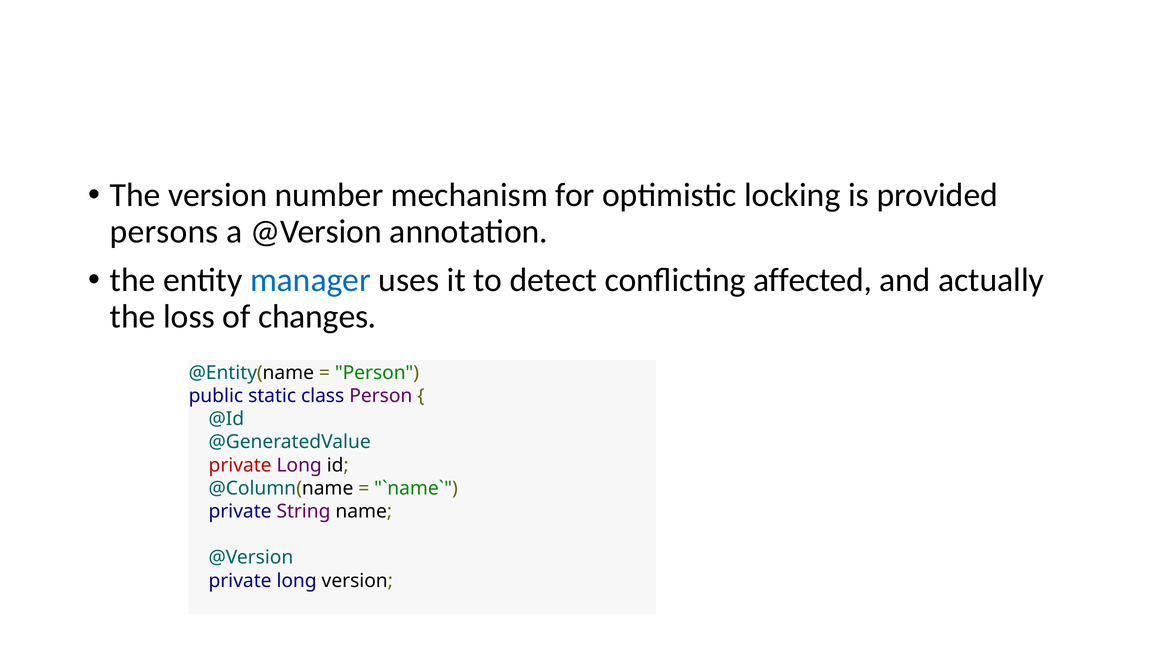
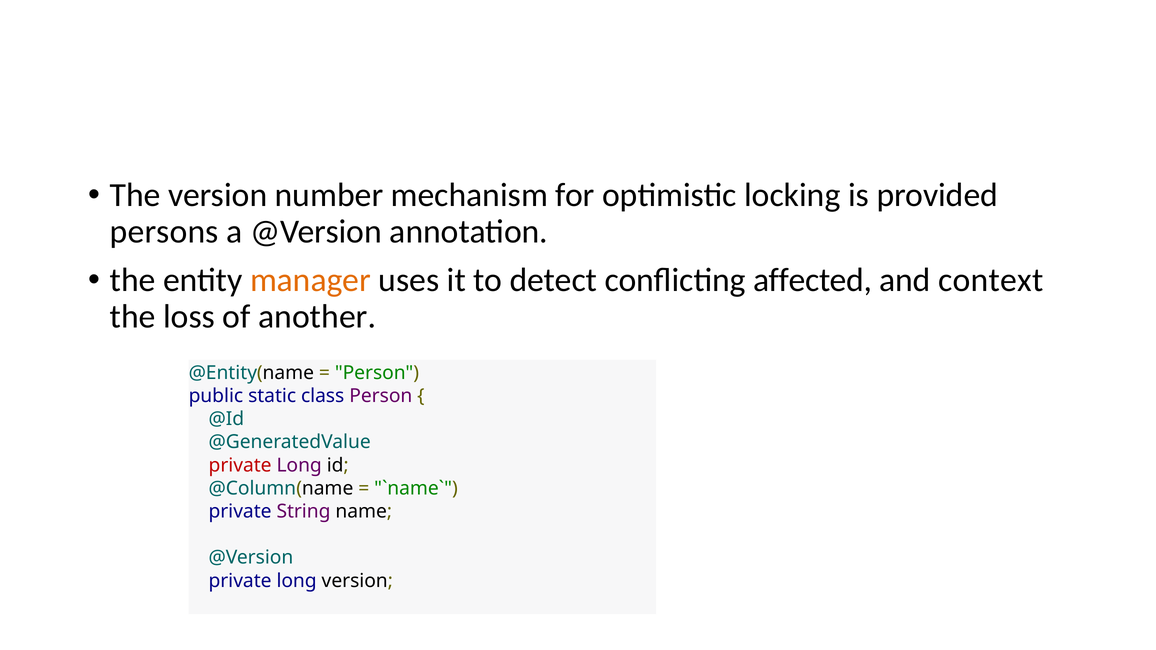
manager colour: blue -> orange
actually: actually -> context
changes: changes -> another
